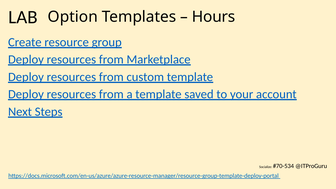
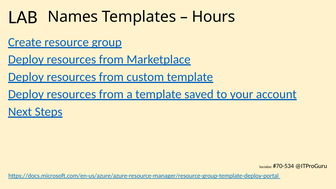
Option: Option -> Names
